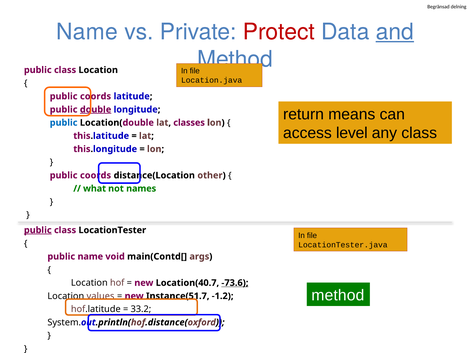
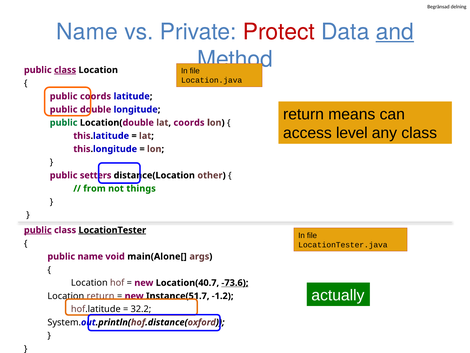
class at (65, 70) underline: none -> present
double underline: present -> none
public at (64, 122) colour: blue -> green
lat classes: classes -> coords
coords at (96, 175): coords -> setters
what: what -> from
names: names -> things
LocationTester underline: none -> present
main(Contd[: main(Contd[ -> main(Alone[
method at (338, 295): method -> actually
Location values: values -> return
33.2: 33.2 -> 32.2
